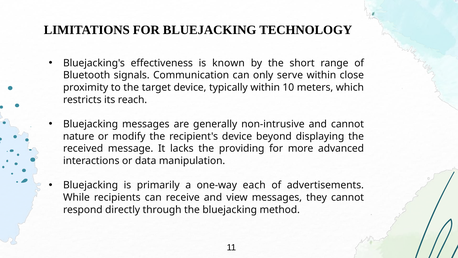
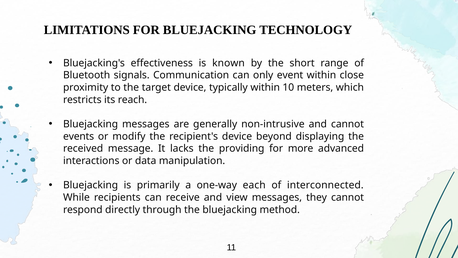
serve: serve -> event
nature: nature -> events
advertisements: advertisements -> interconnected
